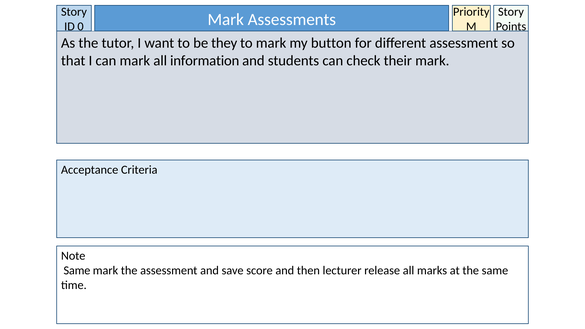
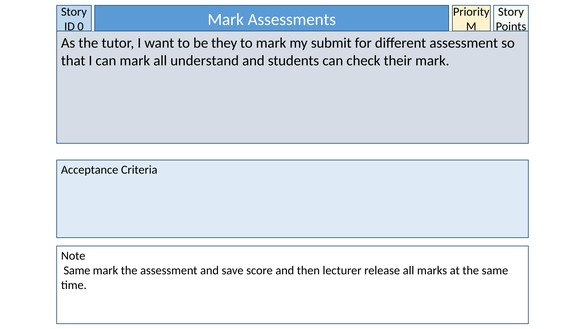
button: button -> submit
information: information -> understand
